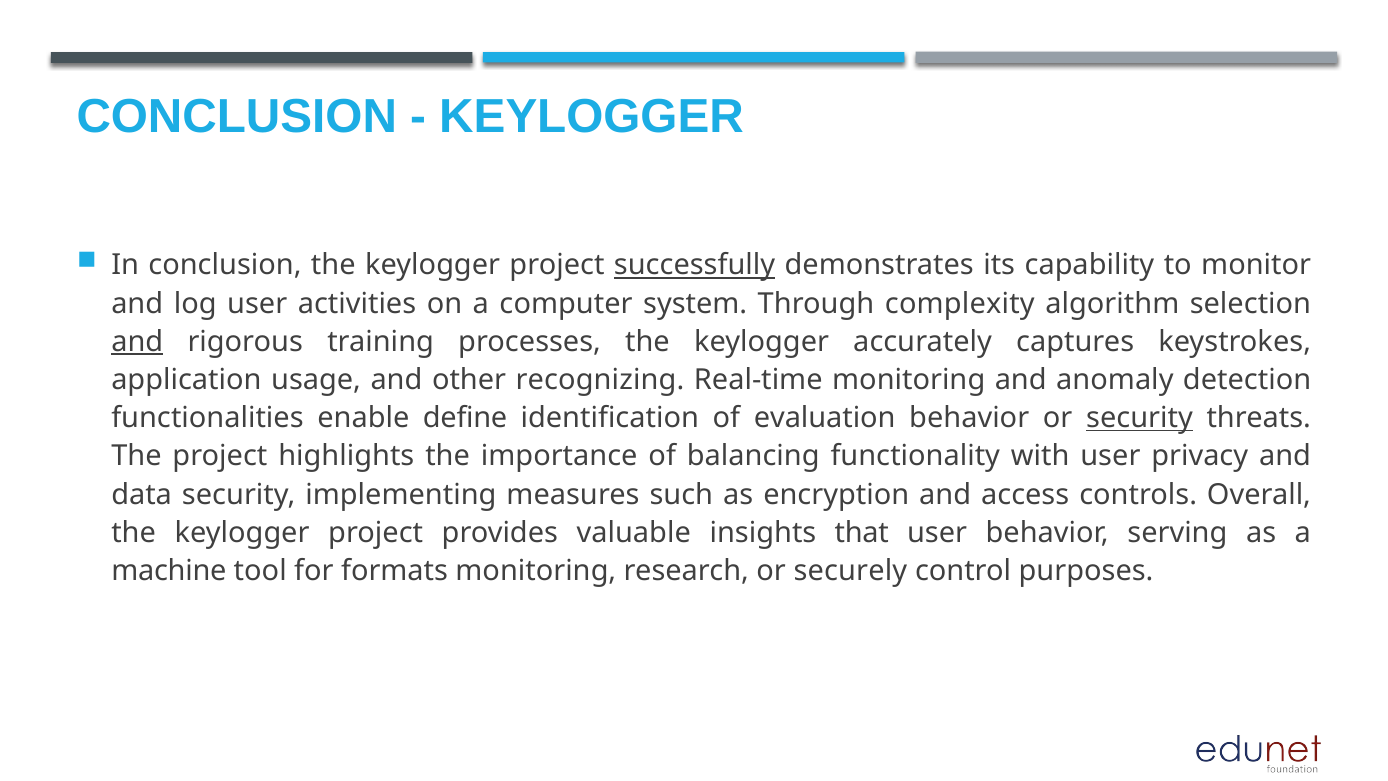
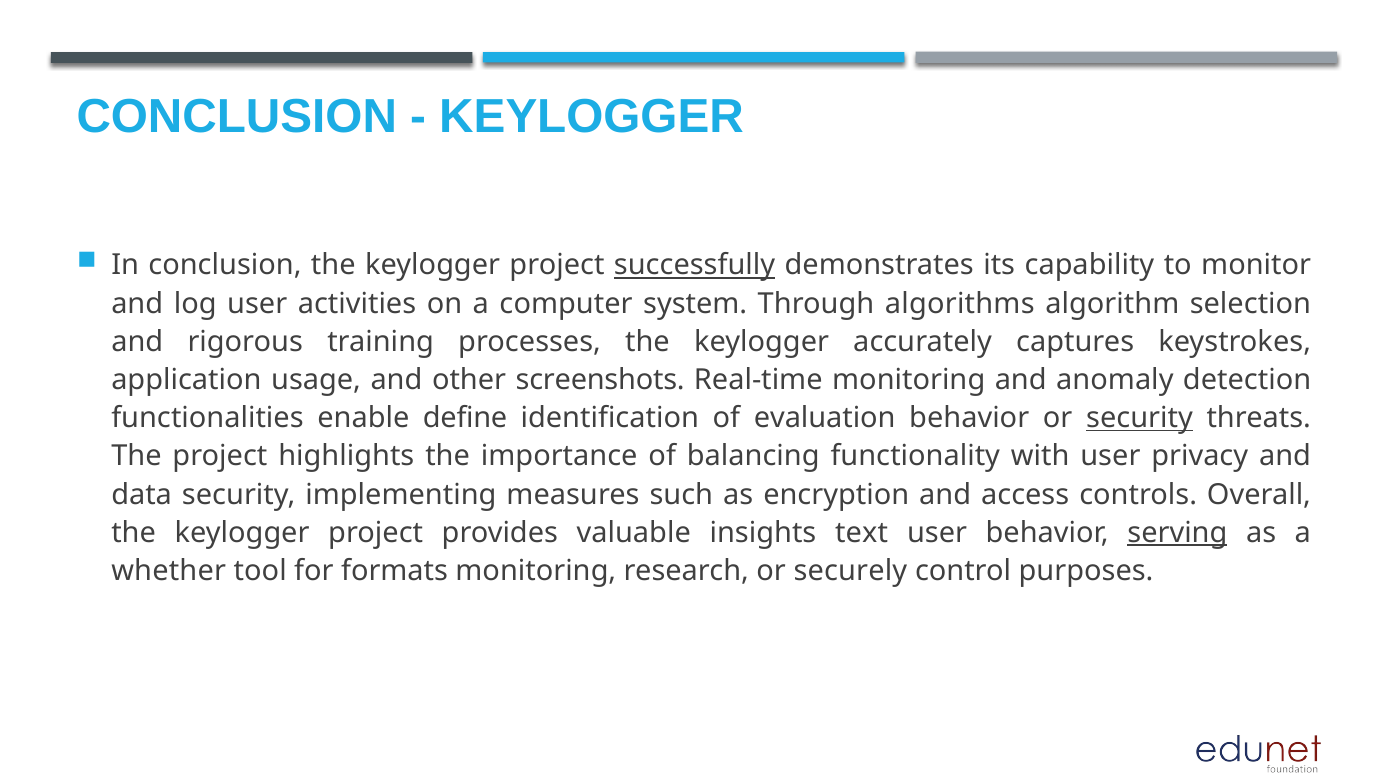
complexity: complexity -> algorithms
and at (137, 342) underline: present -> none
recognizing: recognizing -> screenshots
that: that -> text
serving underline: none -> present
machine: machine -> whether
